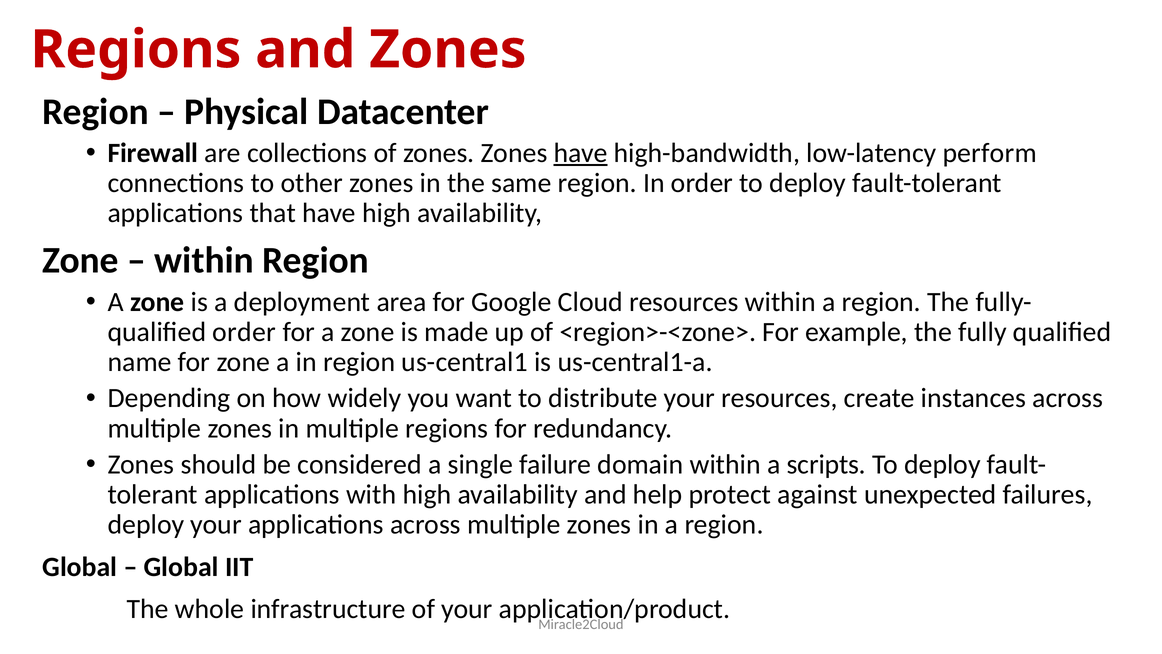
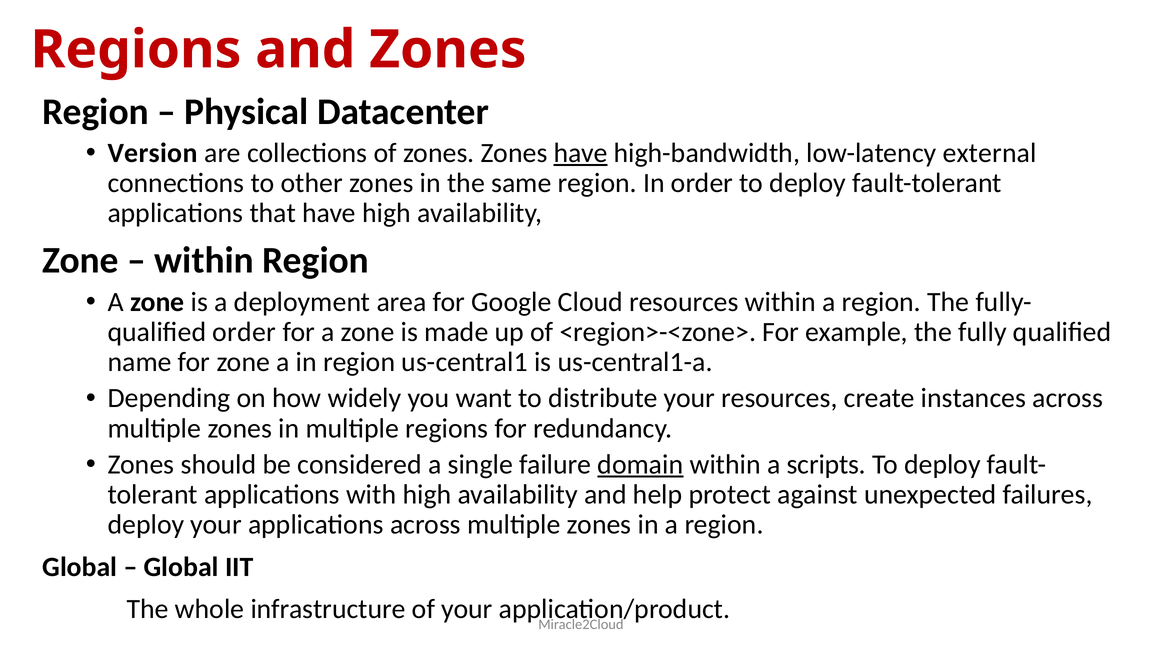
Firewall: Firewall -> Version
perform: perform -> external
domain underline: none -> present
